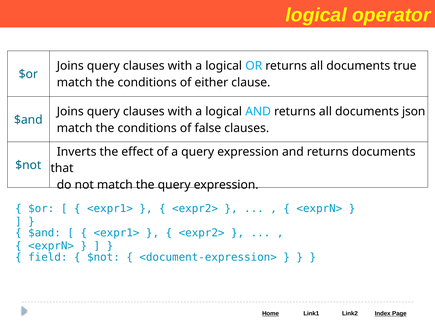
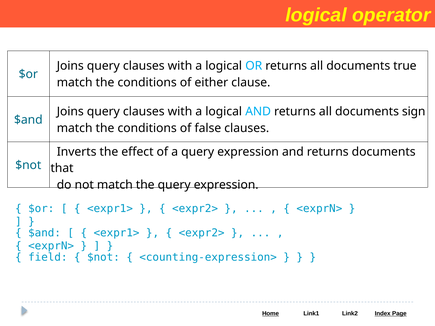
json: json -> sign
<document-expression>: <document-expression> -> <counting-expression>
